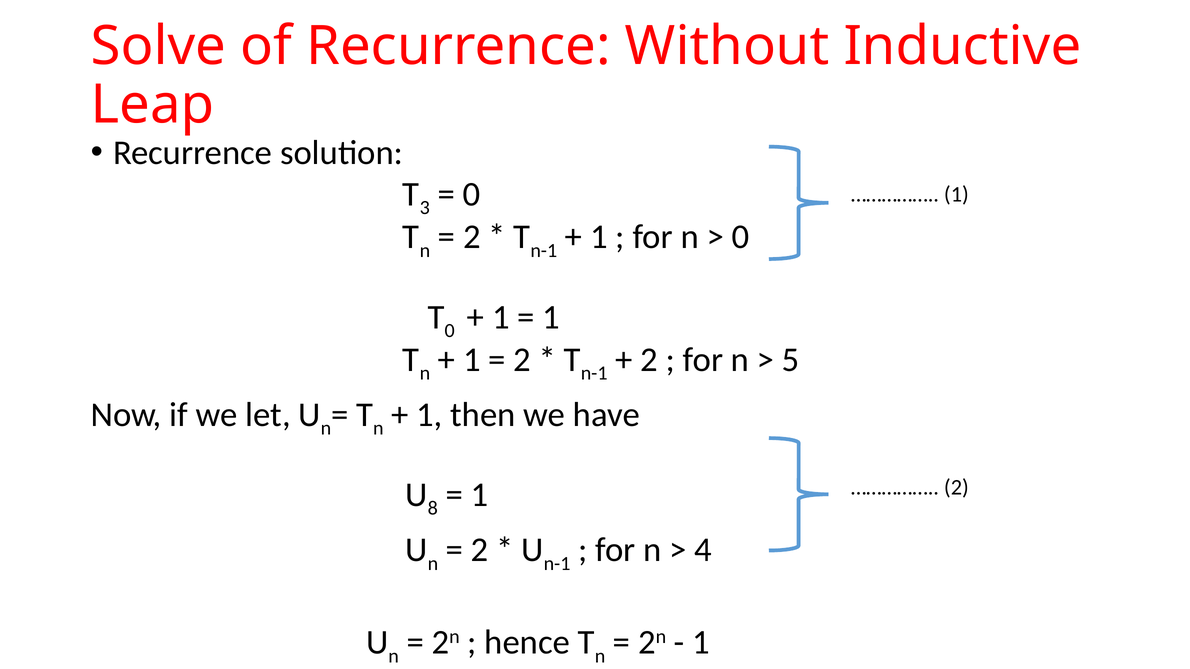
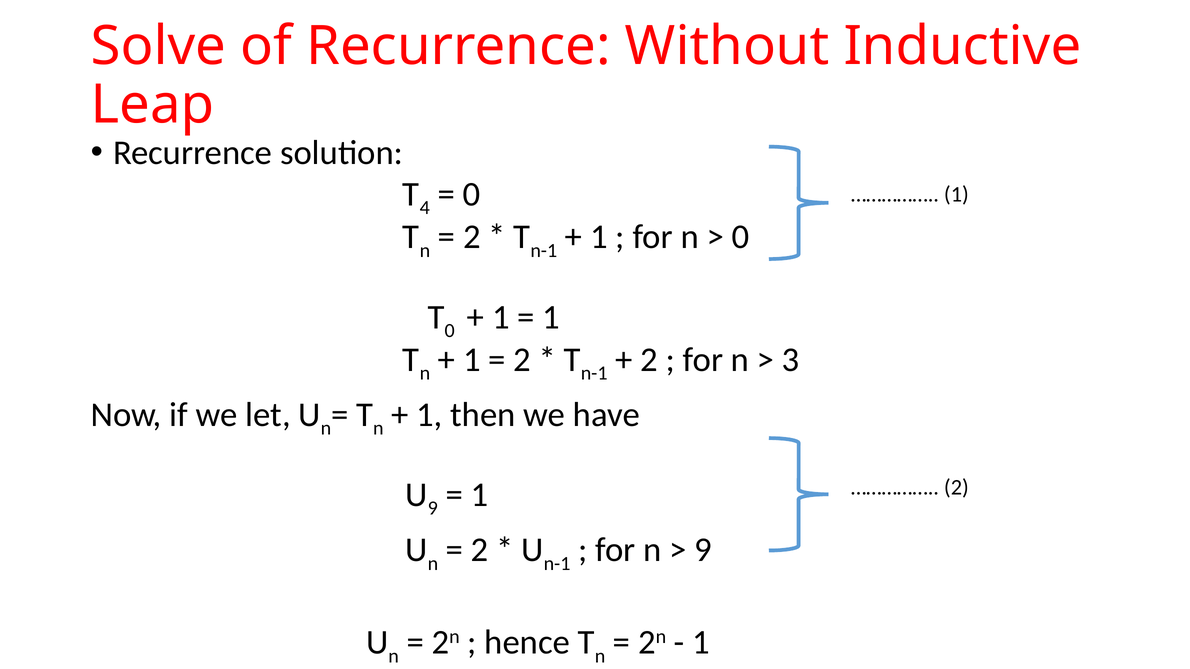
3: 3 -> 4
5: 5 -> 3
8 at (433, 509): 8 -> 9
4 at (703, 550): 4 -> 9
